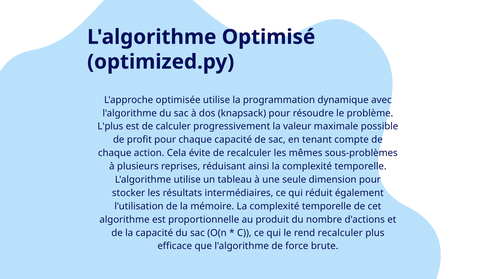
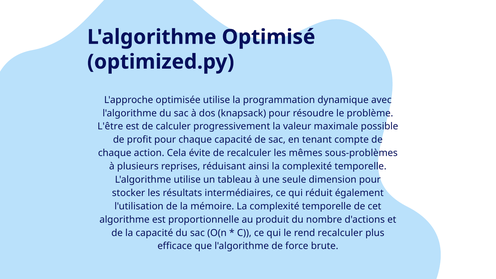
L'plus: L'plus -> L'être
